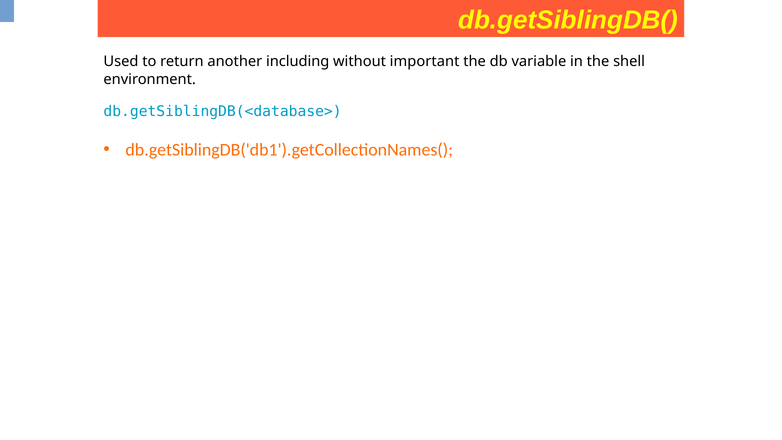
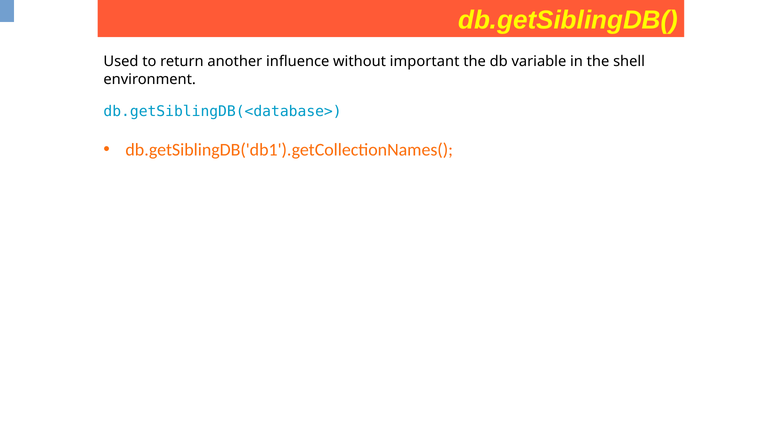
including: including -> influence
